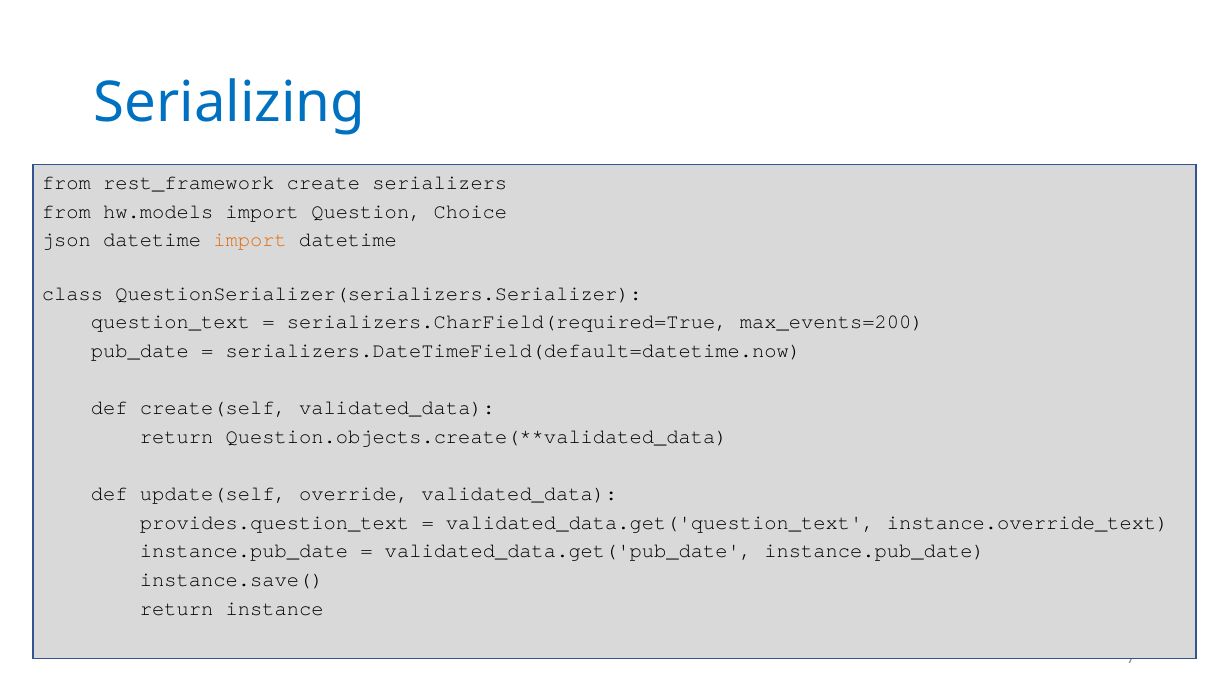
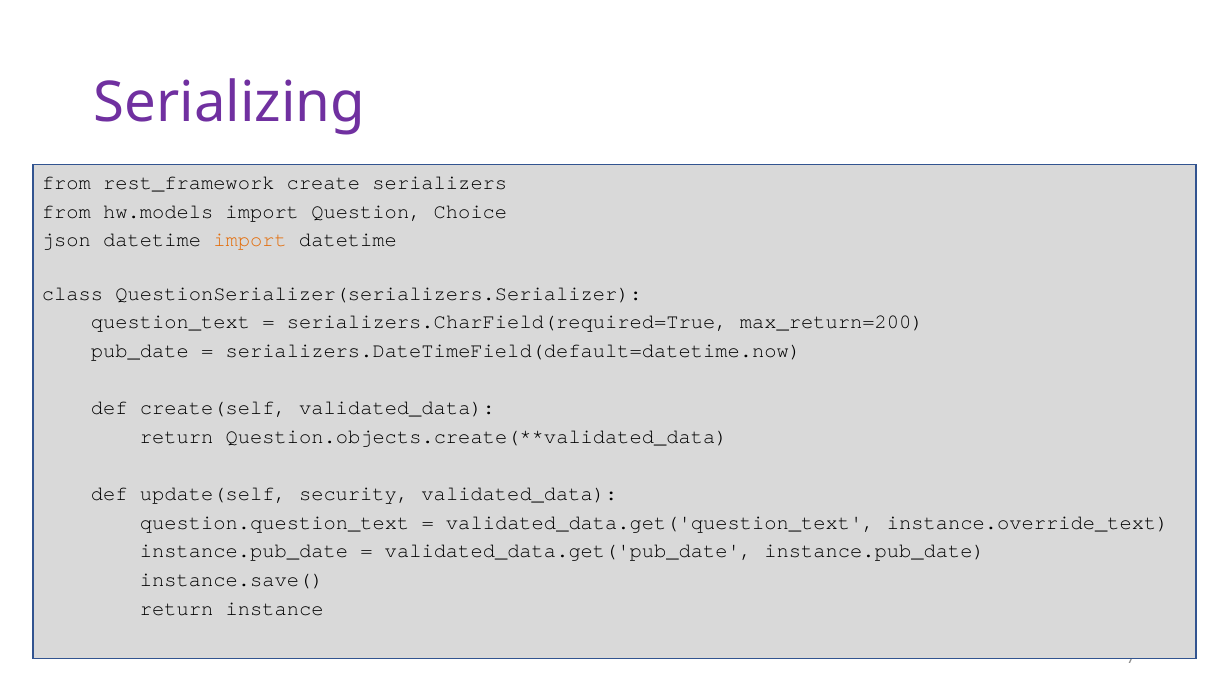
Serializing colour: blue -> purple
max_events=200: max_events=200 -> max_return=200
override: override -> security
provides.question_text: provides.question_text -> question.question_text
